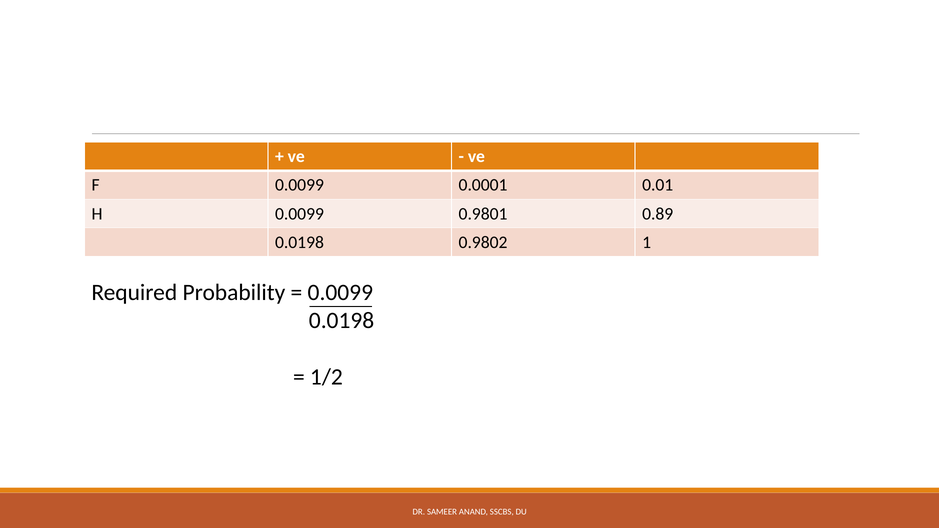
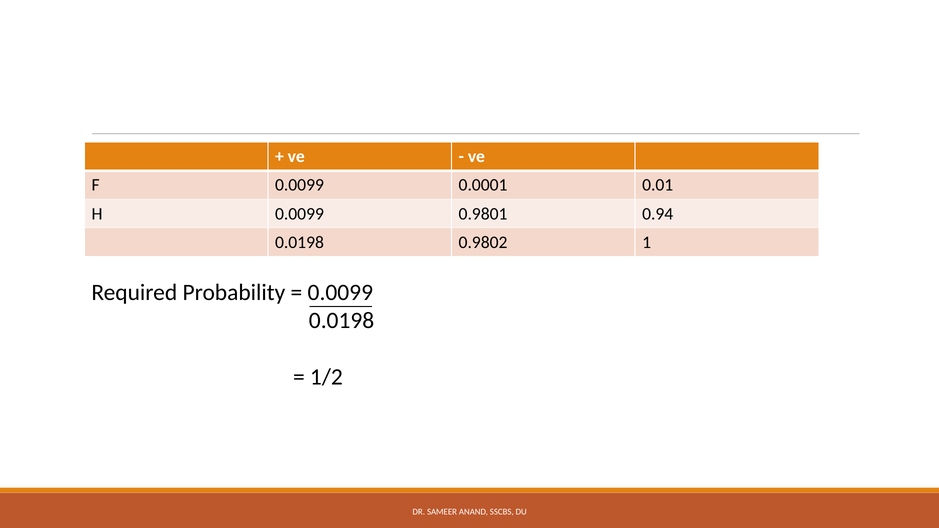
0.89: 0.89 -> 0.94
